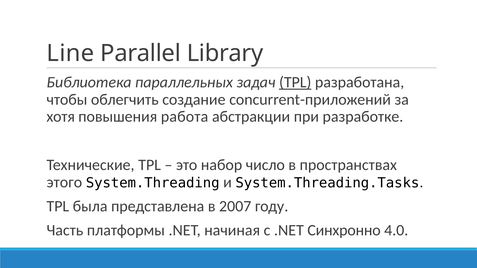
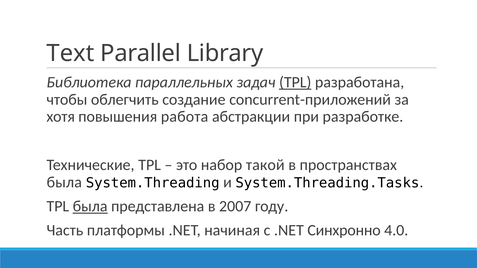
Line: Line -> Text
число: число -> такой
этого at (64, 182): этого -> была
была at (90, 206) underline: none -> present
